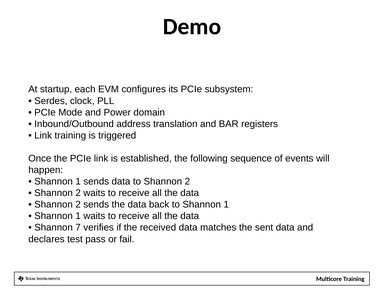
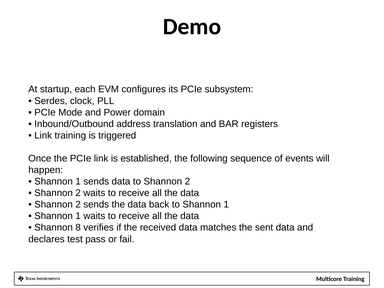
7: 7 -> 8
